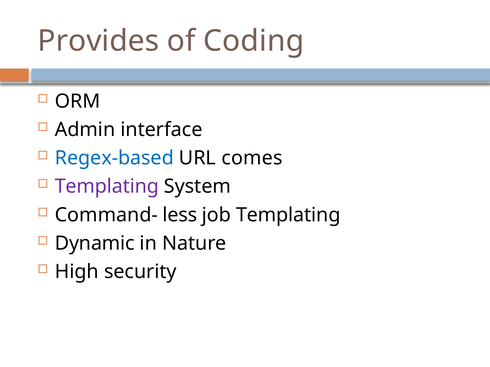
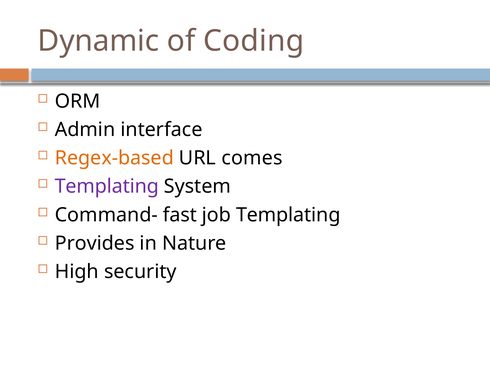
Provides: Provides -> Dynamic
Regex-based colour: blue -> orange
less: less -> fast
Dynamic: Dynamic -> Provides
